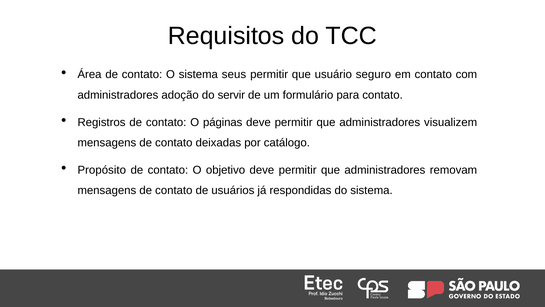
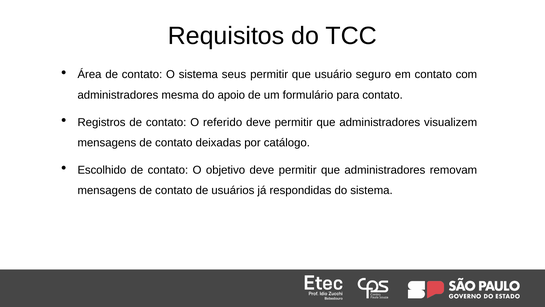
adoção: adoção -> mesma
servir: servir -> apoio
páginas: páginas -> referido
Propósito: Propósito -> Escolhido
